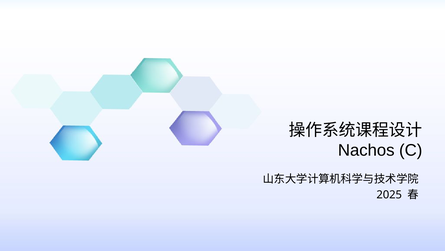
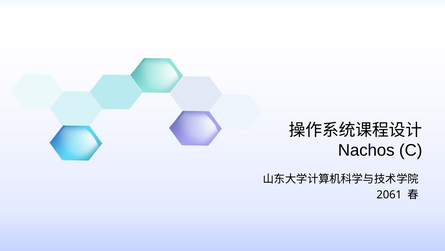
2025: 2025 -> 2061
